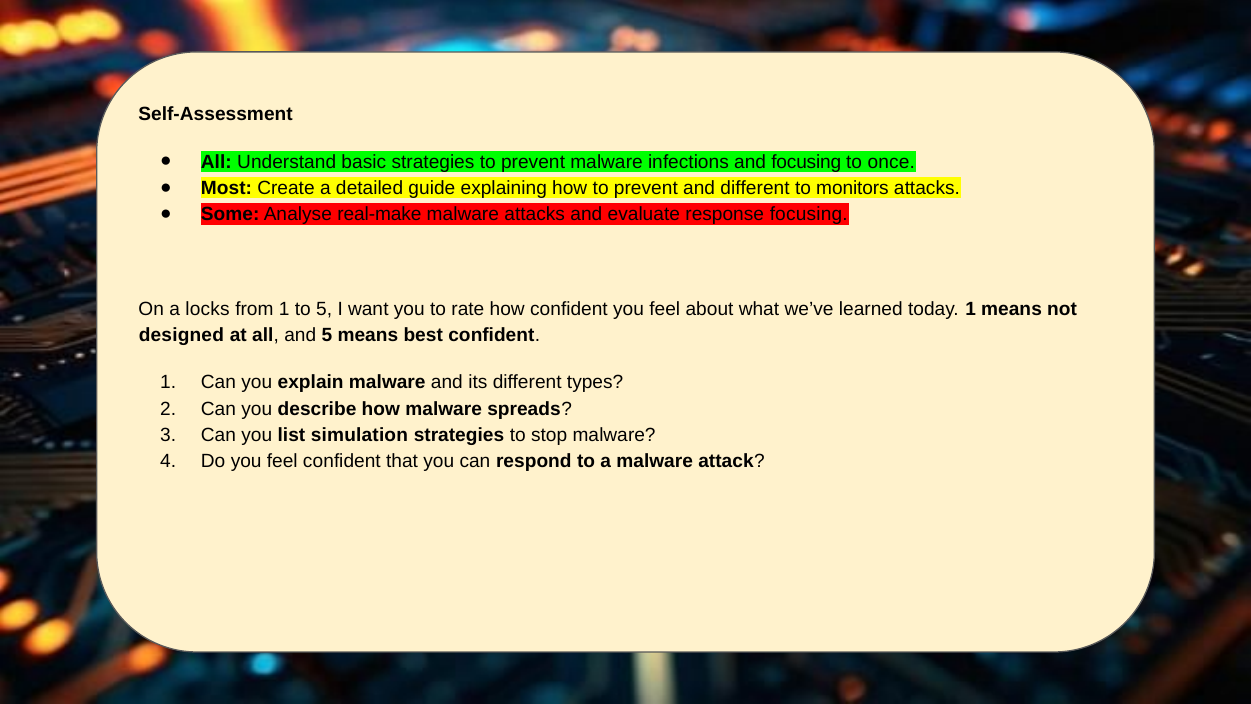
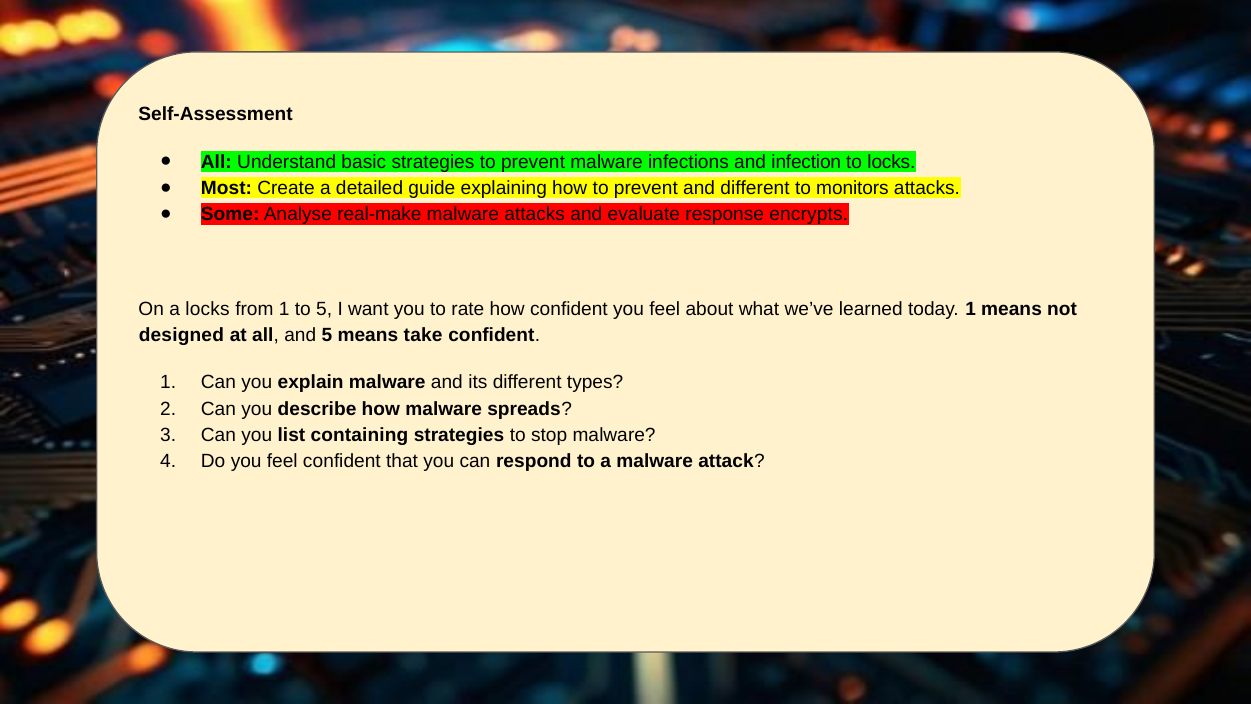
and focusing: focusing -> infection
to once: once -> locks
response focusing: focusing -> encrypts
best: best -> take
simulation: simulation -> containing
